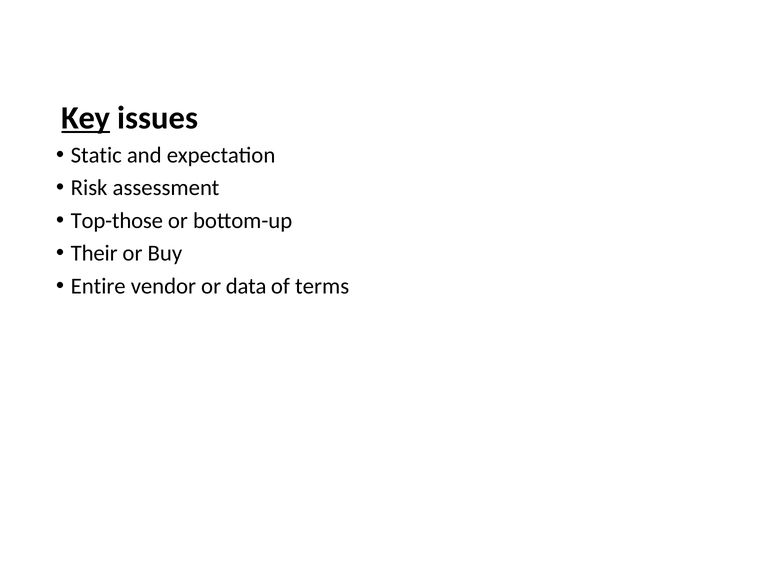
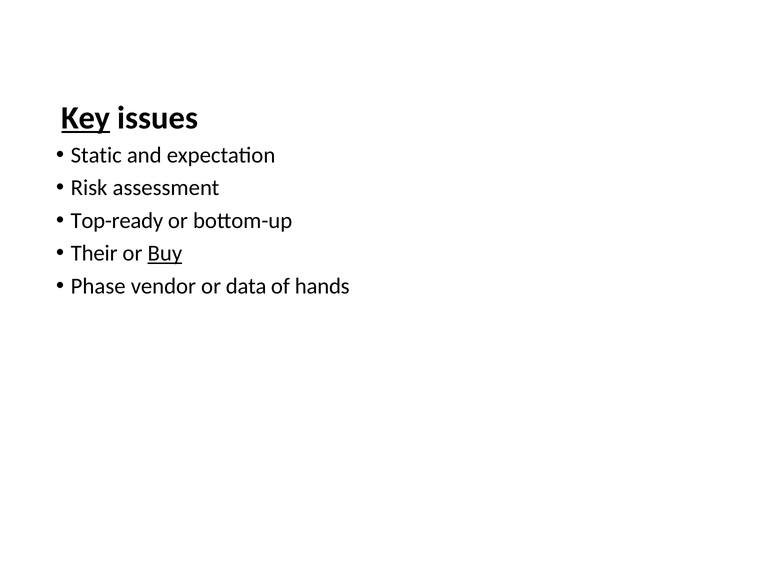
Top-those: Top-those -> Top-ready
Buy underline: none -> present
Entire: Entire -> Phase
terms: terms -> hands
